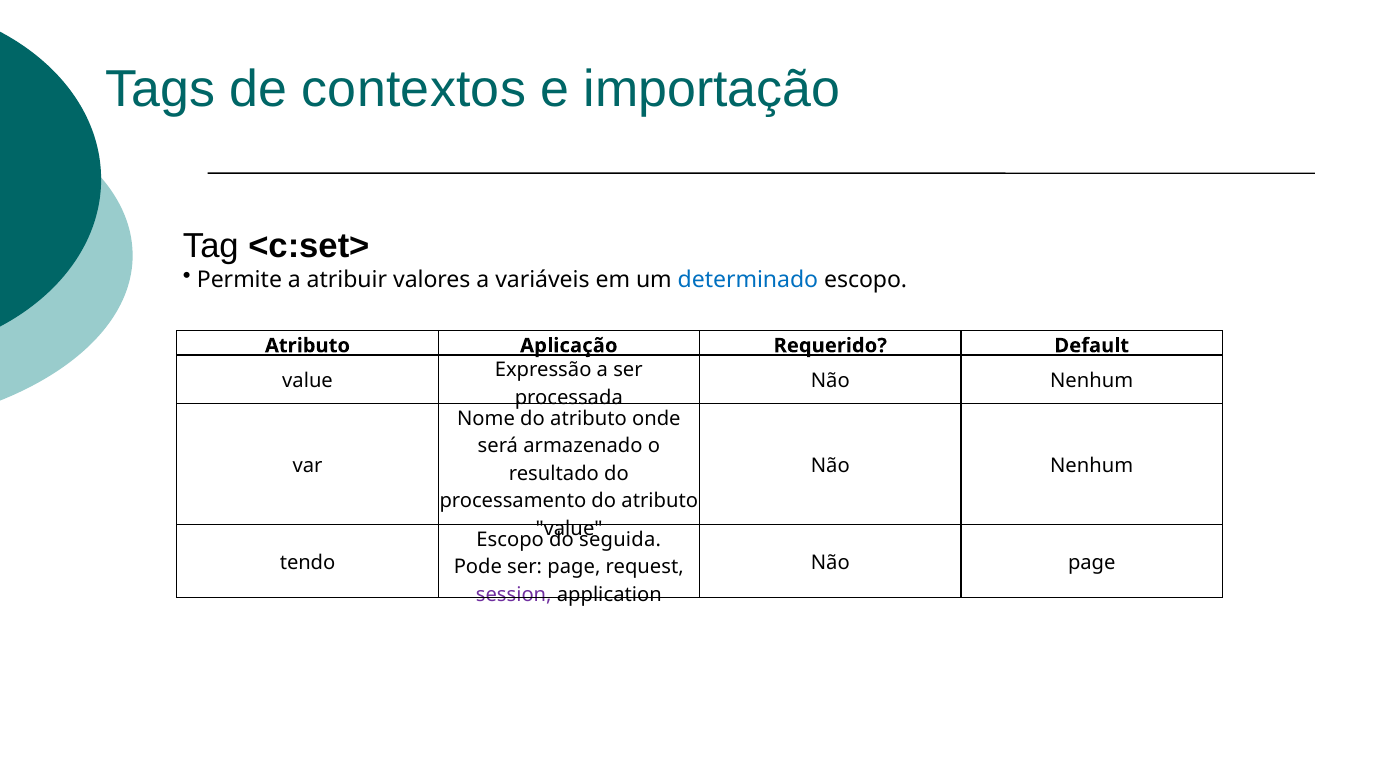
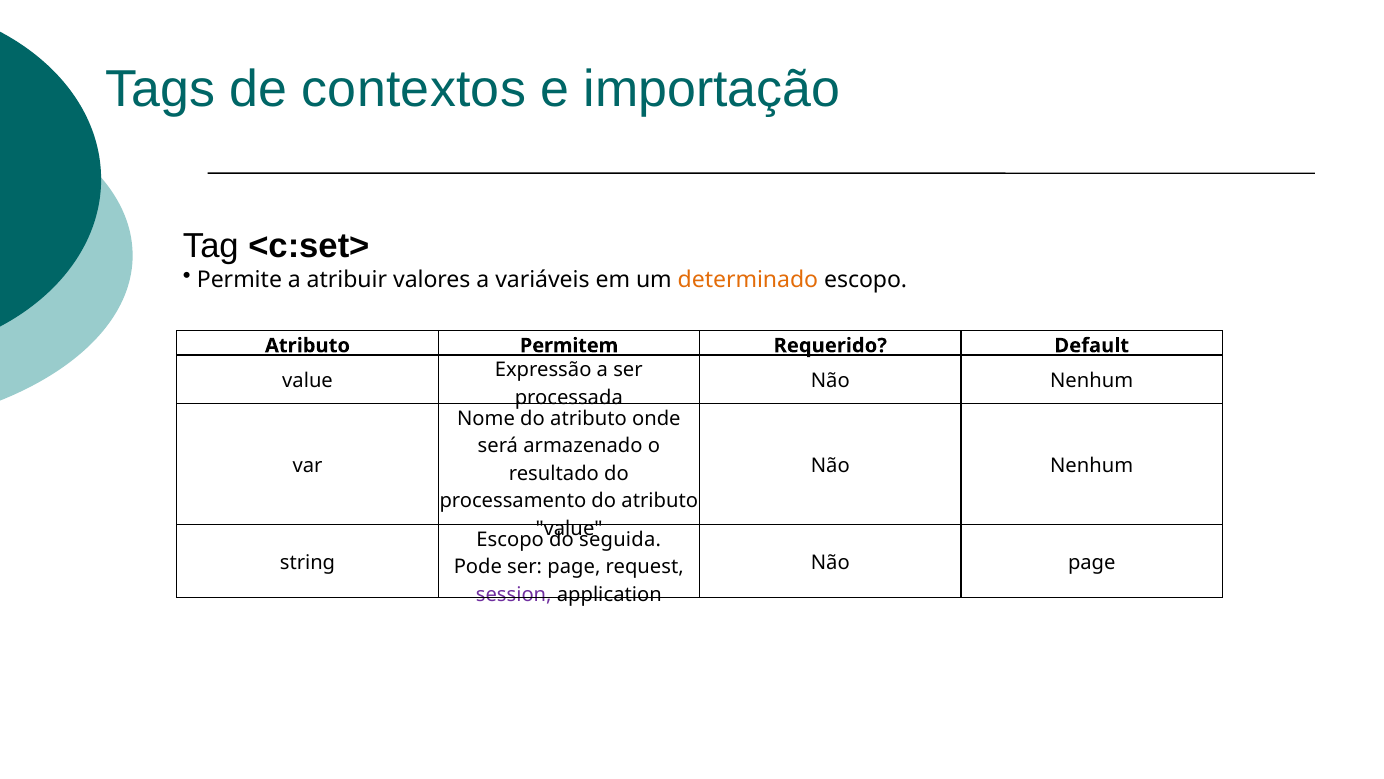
determinado colour: blue -> orange
Aplicação: Aplicação -> Permitem
tendo: tendo -> string
